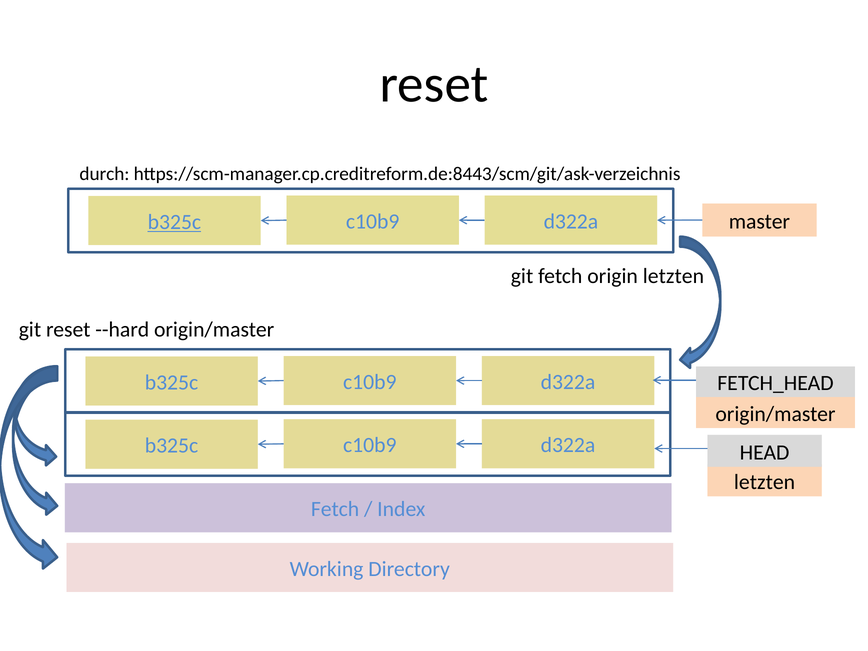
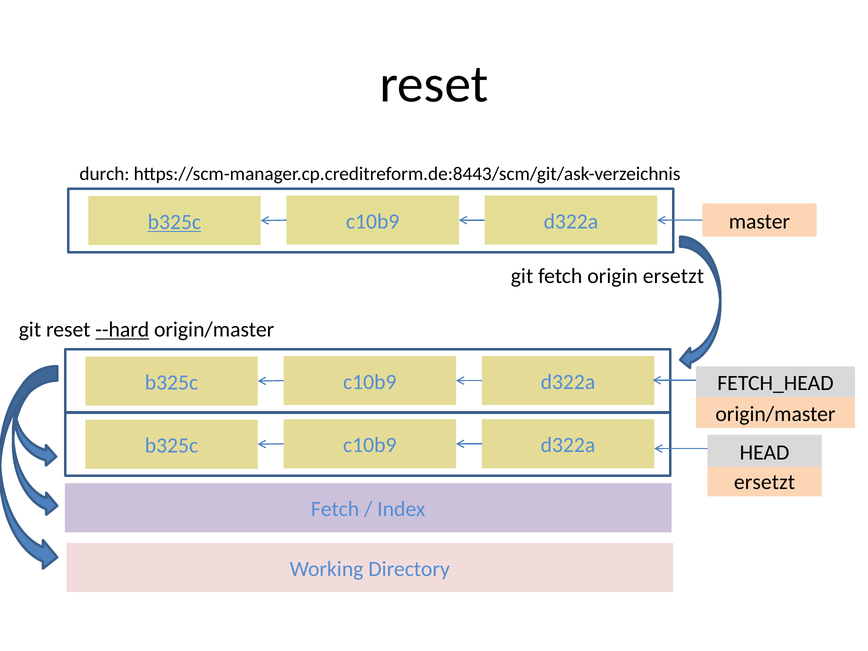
origin letzten: letzten -> ersetzt
--hard underline: none -> present
letzten at (765, 482): letzten -> ersetzt
